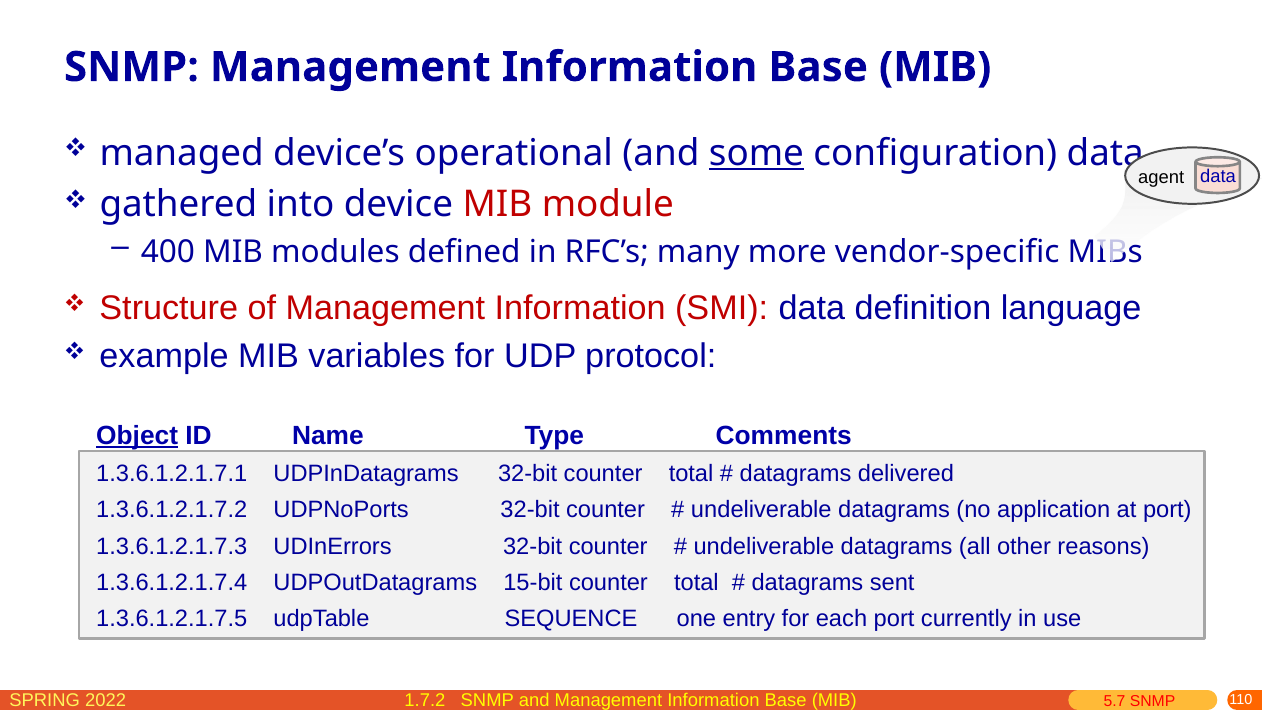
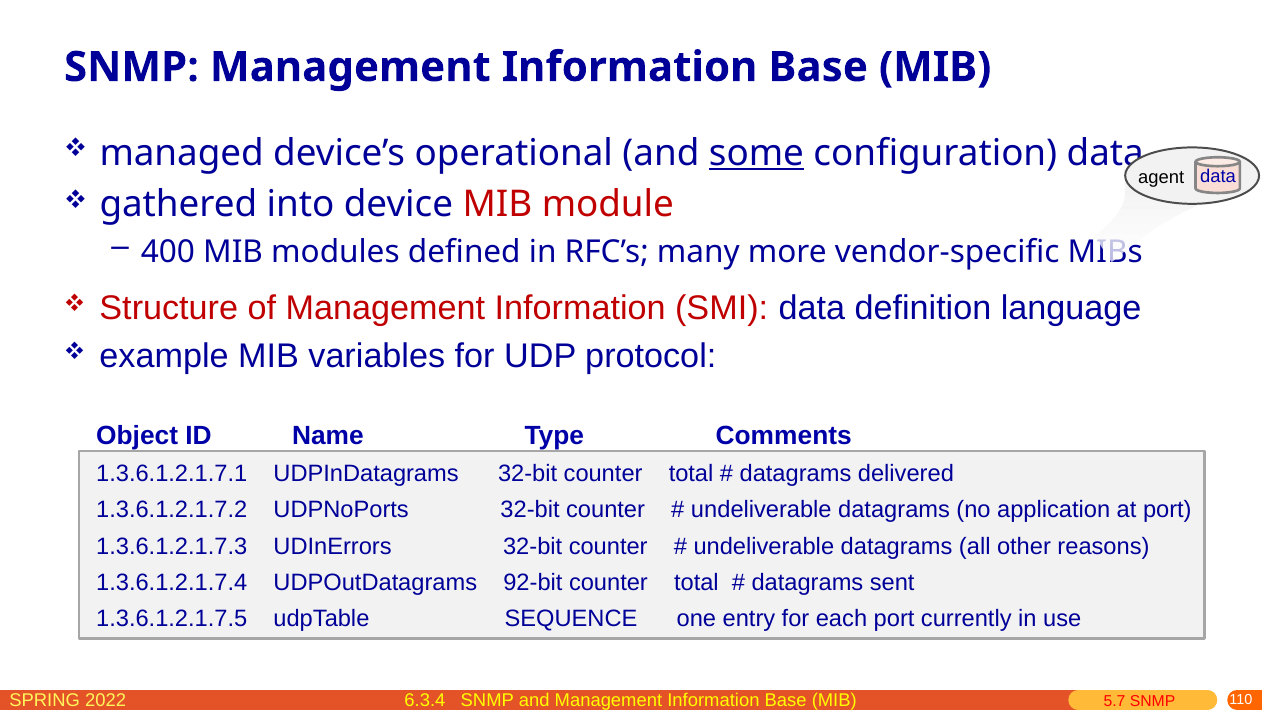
Object underline: present -> none
15-bit: 15-bit -> 92-bit
1.7.2: 1.7.2 -> 6.3.4
